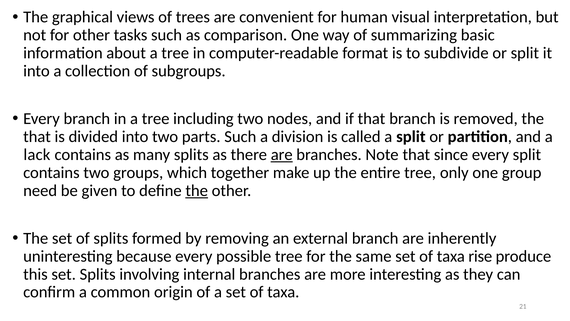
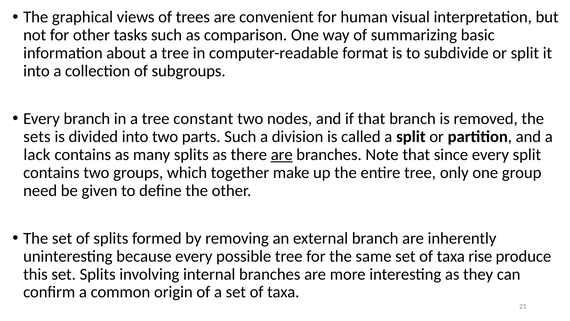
including: including -> constant
that at (37, 137): that -> sets
the at (197, 190) underline: present -> none
